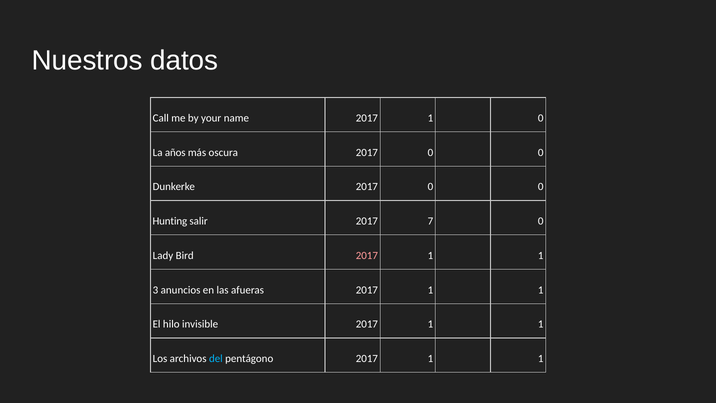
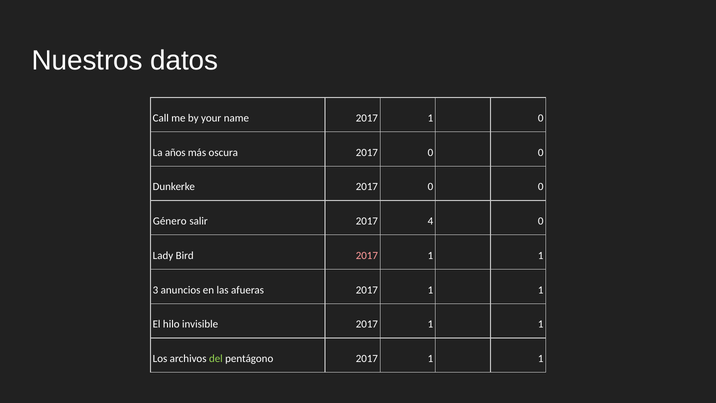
Hunting: Hunting -> Género
7: 7 -> 4
del colour: light blue -> light green
